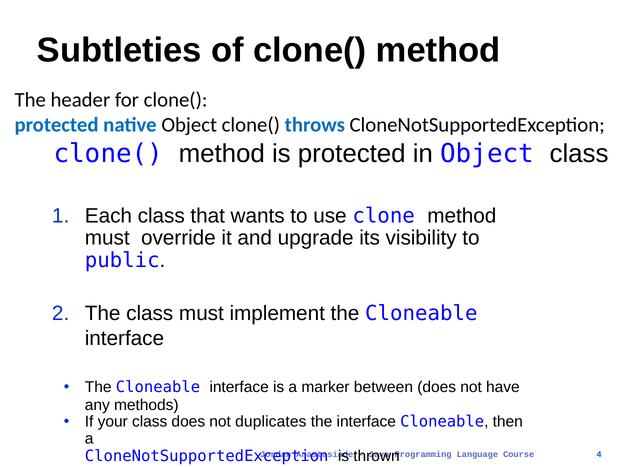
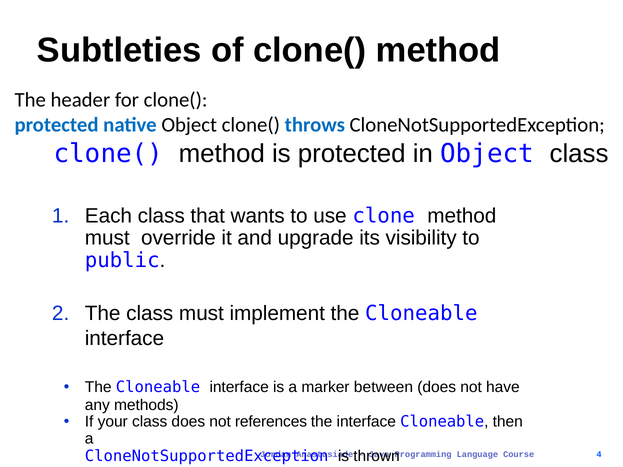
duplicates: duplicates -> references
